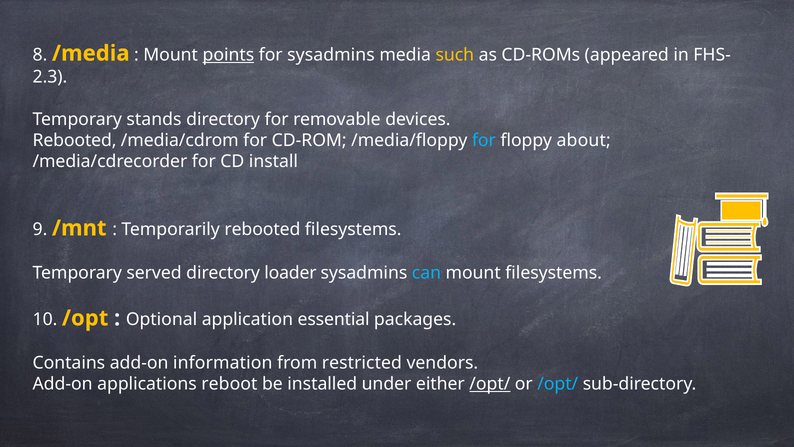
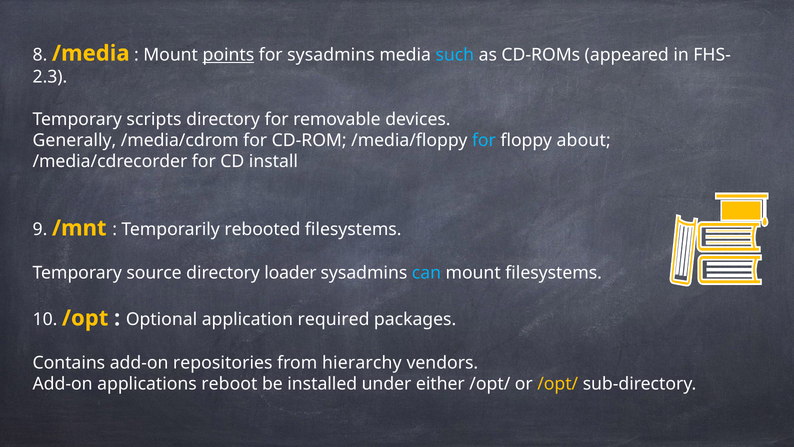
such colour: yellow -> light blue
stands: stands -> scripts
Rebooted at (75, 140): Rebooted -> Generally
served: served -> source
essential: essential -> required
information: information -> repositories
restricted: restricted -> hierarchy
/opt/ at (490, 384) underline: present -> none
/opt/ at (558, 384) colour: light blue -> yellow
